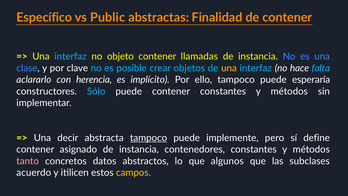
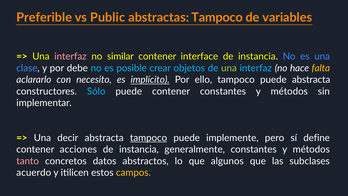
Específico: Específico -> Preferible
abstractas Finalidad: Finalidad -> Tampoco
de contener: contener -> variables
interfaz at (70, 56) colour: light blue -> pink
objeto: objeto -> similar
llamadas: llamadas -> interface
clave: clave -> debe
una at (229, 68) colour: yellow -> light green
falta colour: light blue -> yellow
herencia: herencia -> necesito
implícito underline: none -> present
puede esperaría: esperaría -> abstracta
asignado: asignado -> acciones
contenedores: contenedores -> generalmente
